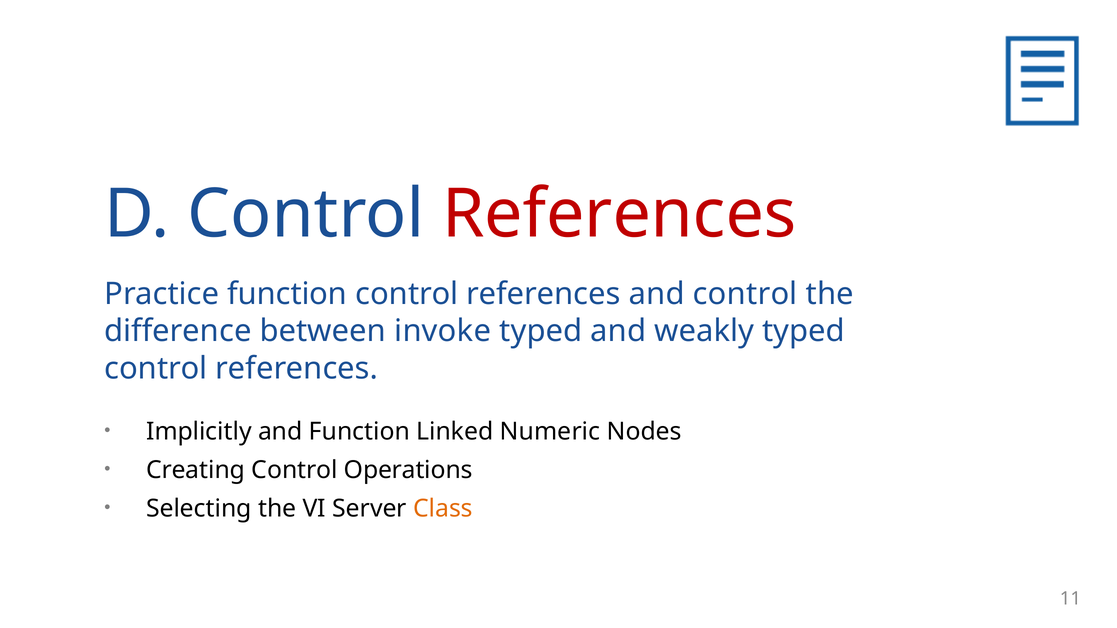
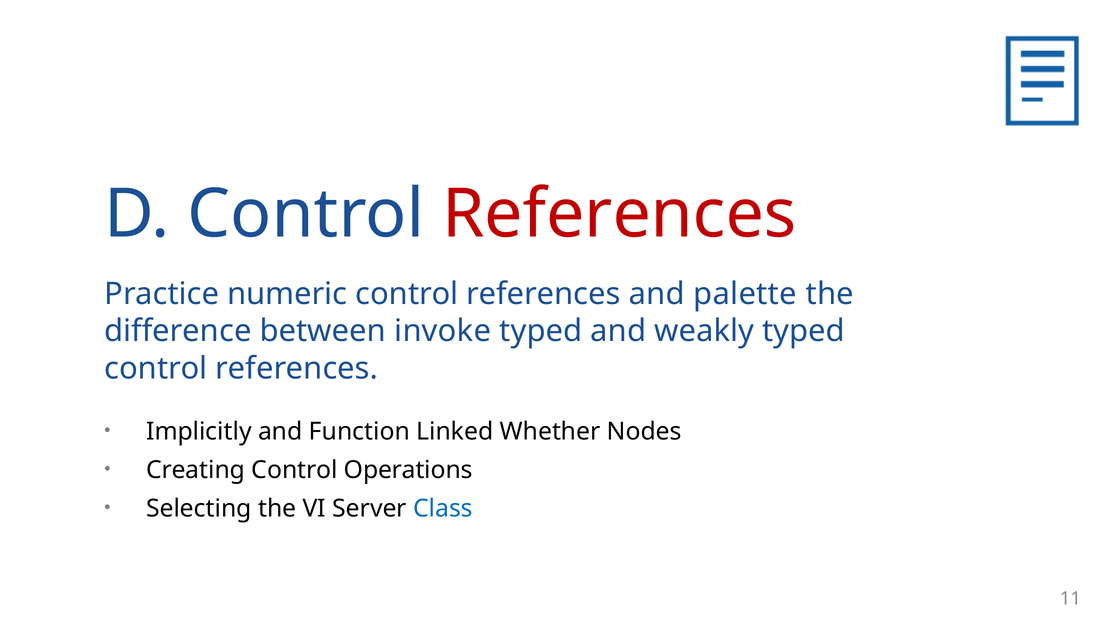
Practice function: function -> numeric
and control: control -> palette
Numeric: Numeric -> Whether
Class colour: orange -> blue
